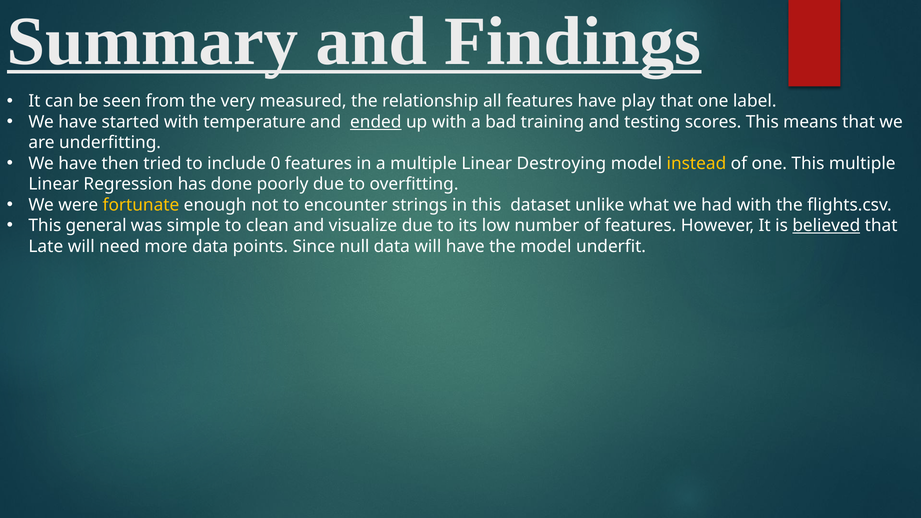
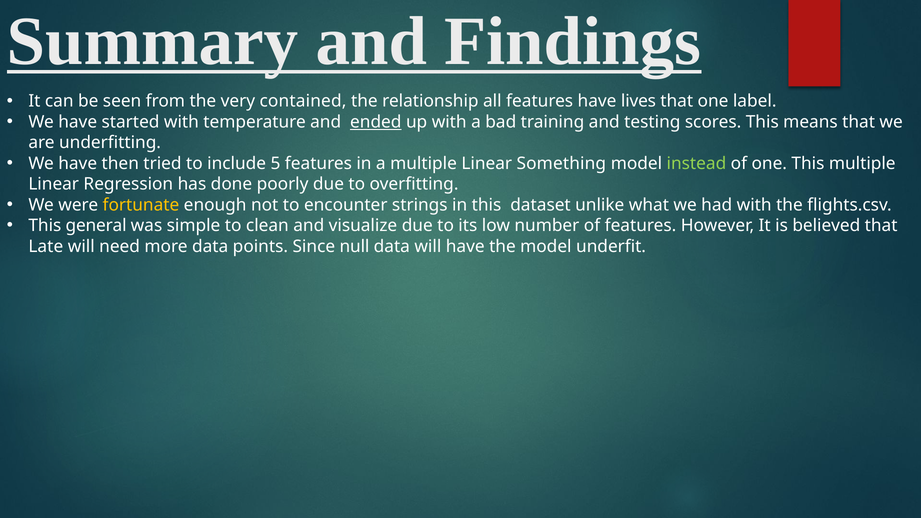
measured: measured -> contained
play: play -> lives
0: 0 -> 5
Destroying: Destroying -> Something
instead colour: yellow -> light green
believed underline: present -> none
